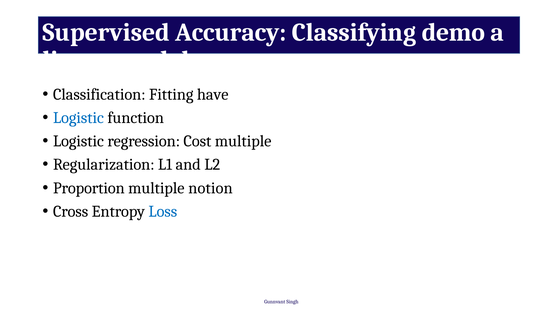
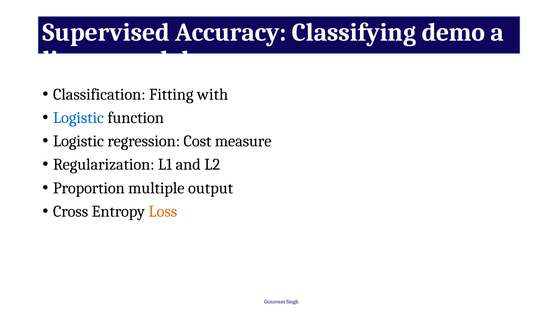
have: have -> with
Cost multiple: multiple -> measure
notion: notion -> output
Loss colour: blue -> orange
